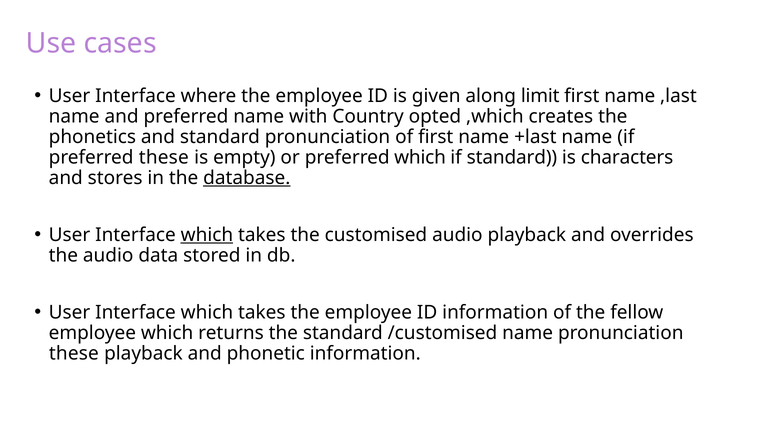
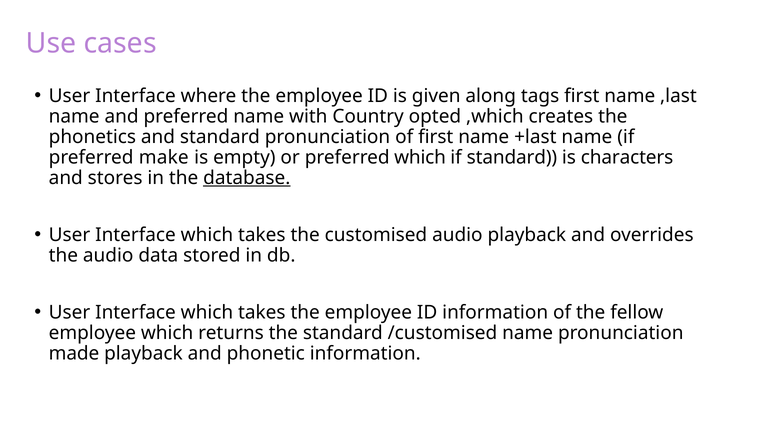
limit: limit -> tags
preferred these: these -> make
which at (207, 235) underline: present -> none
these at (74, 353): these -> made
